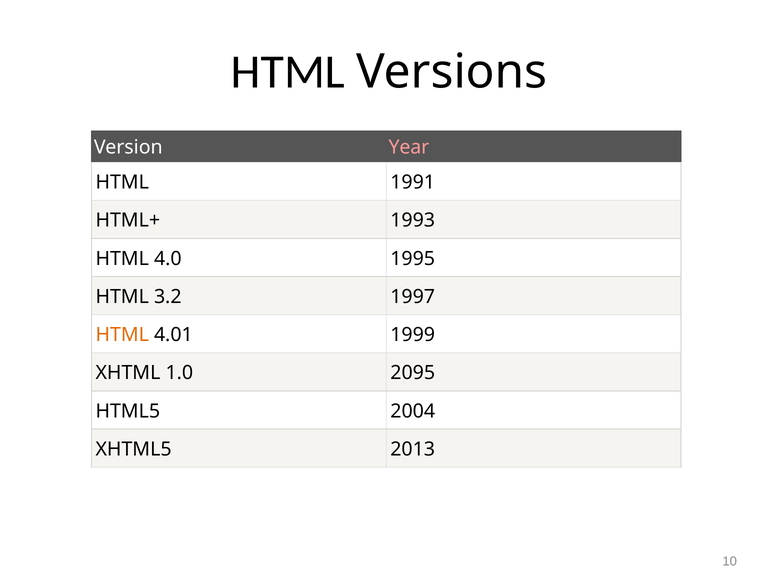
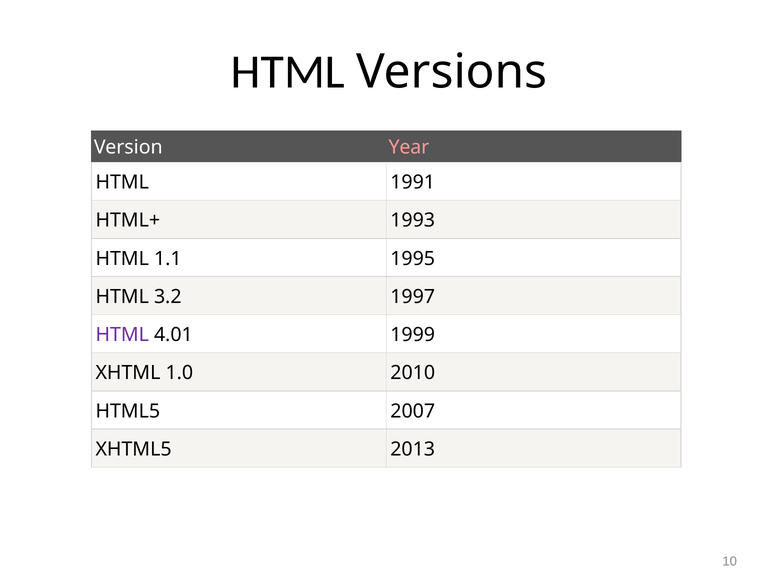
4.0: 4.0 -> 1.1
HTML at (122, 335) colour: orange -> purple
2095: 2095 -> 2010
2004: 2004 -> 2007
